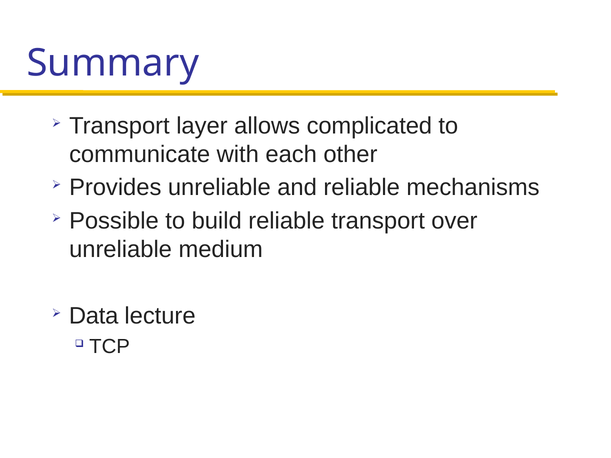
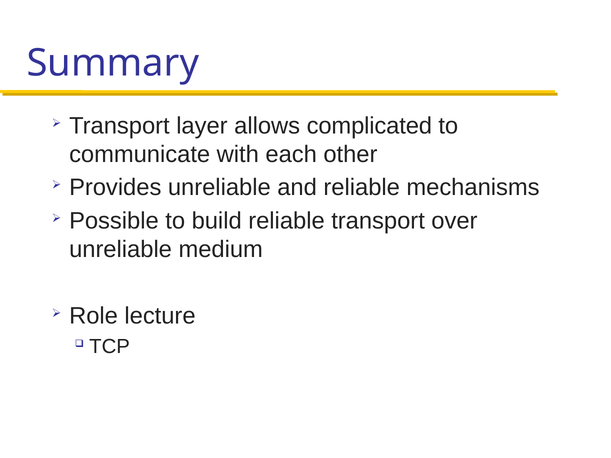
Data: Data -> Role
